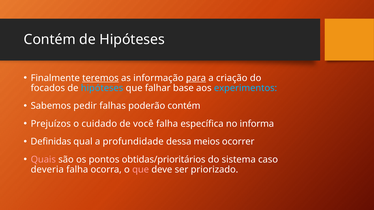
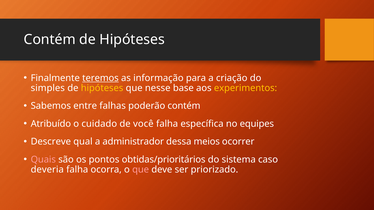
para underline: present -> none
focados: focados -> simples
hipóteses at (102, 88) colour: light blue -> yellow
falhar: falhar -> nesse
experimentos colour: light blue -> yellow
pedir: pedir -> entre
Prejuízos: Prejuízos -> Atribuído
informa: informa -> equipes
Definidas: Definidas -> Descreve
profundidade: profundidade -> administrador
